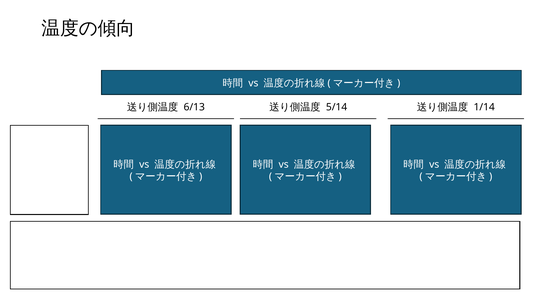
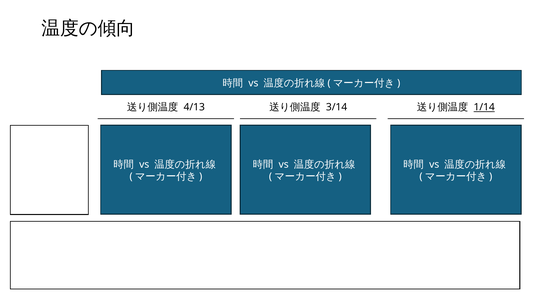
6/13: 6/13 -> 4/13
5/14: 5/14 -> 3/14
1/14 underline: none -> present
